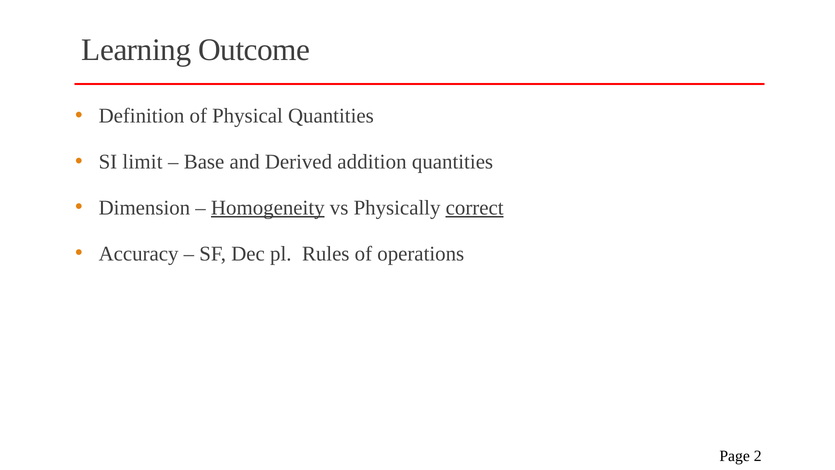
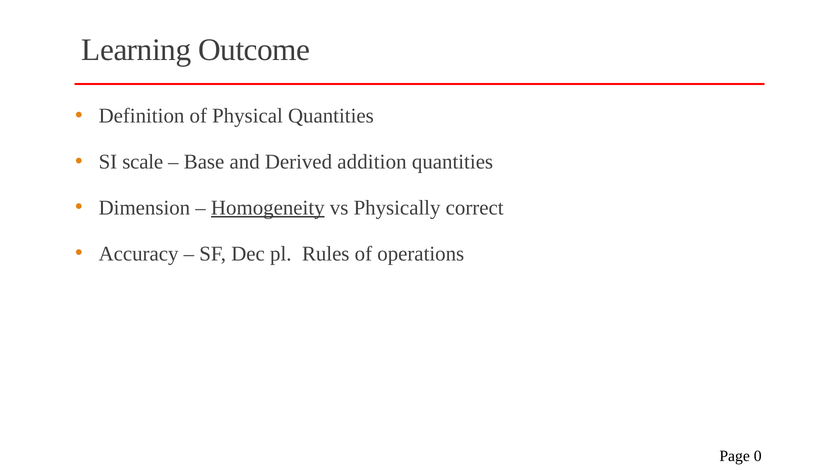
limit: limit -> scale
correct underline: present -> none
2: 2 -> 0
